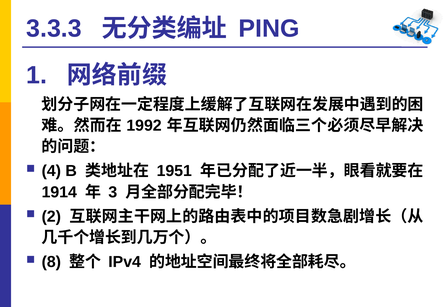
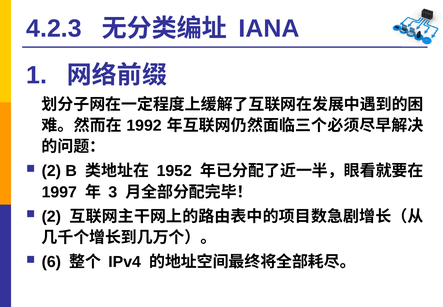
3.3.3: 3.3.3 -> 4.2.3
PING: PING -> IANA
4 at (51, 171): 4 -> 2
1951: 1951 -> 1952
1914: 1914 -> 1997
8: 8 -> 6
